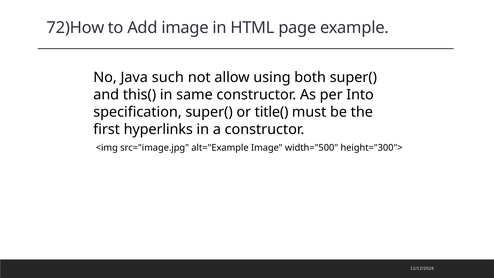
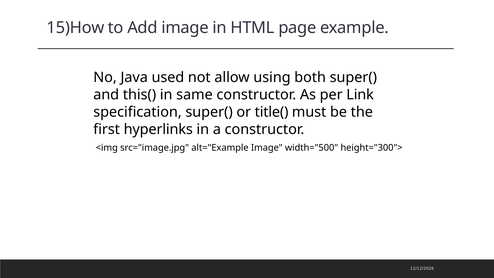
72)How: 72)How -> 15)How
such: such -> used
Into: Into -> Link
